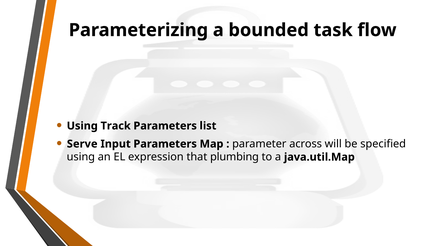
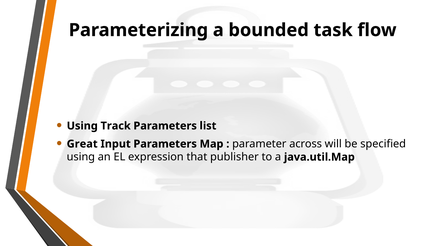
Serve: Serve -> Great
plumbing: plumbing -> publisher
